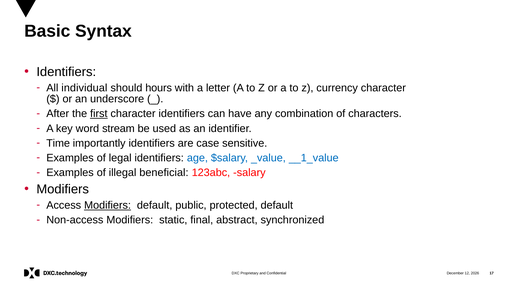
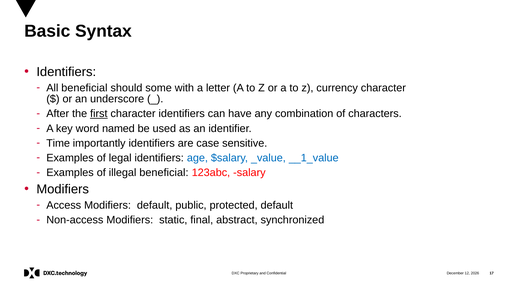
All individual: individual -> beneficial
hours: hours -> some
stream: stream -> named
Modifiers at (108, 206) underline: present -> none
